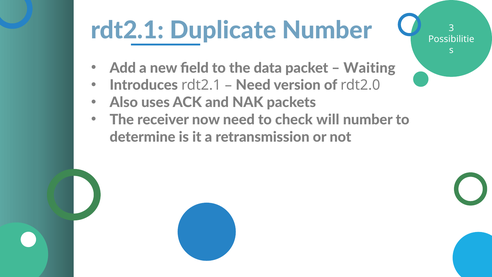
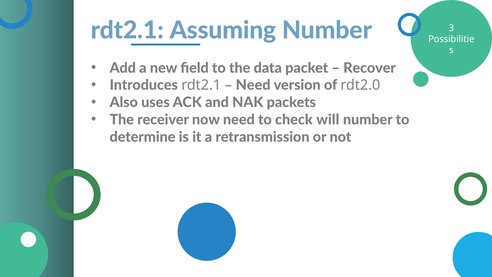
Duplicate: Duplicate -> Assuming
Waiting: Waiting -> Recover
